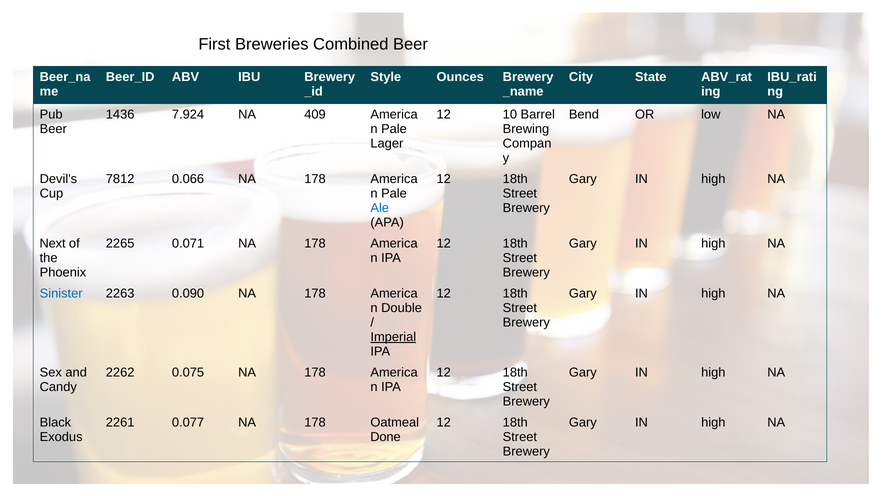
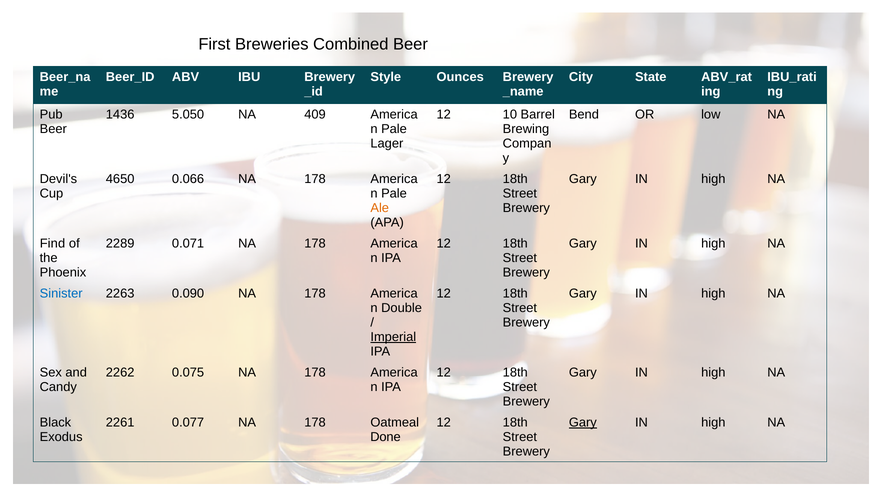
7.924: 7.924 -> 5.050
7812: 7812 -> 4650
Ale colour: blue -> orange
Next: Next -> Find
2265: 2265 -> 2289
Gary at (583, 423) underline: none -> present
